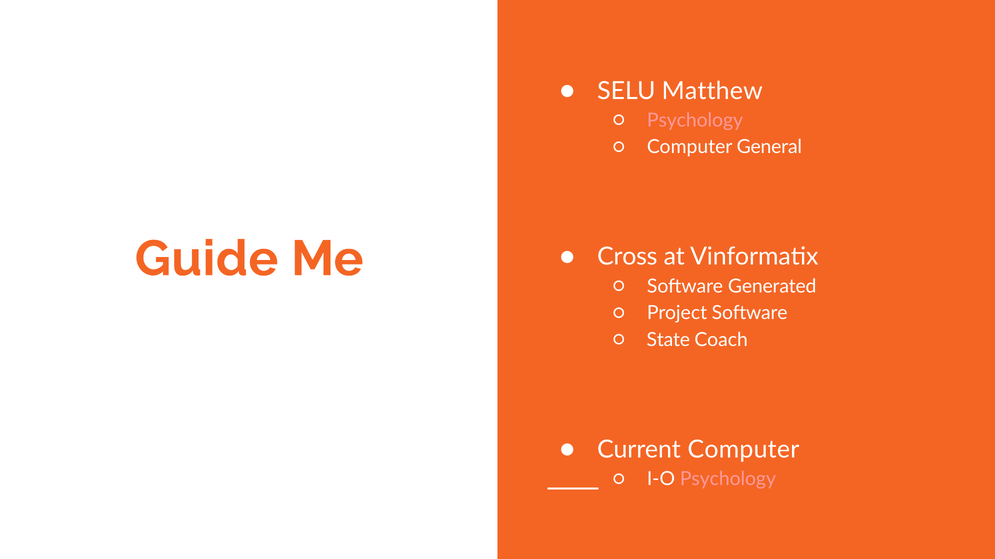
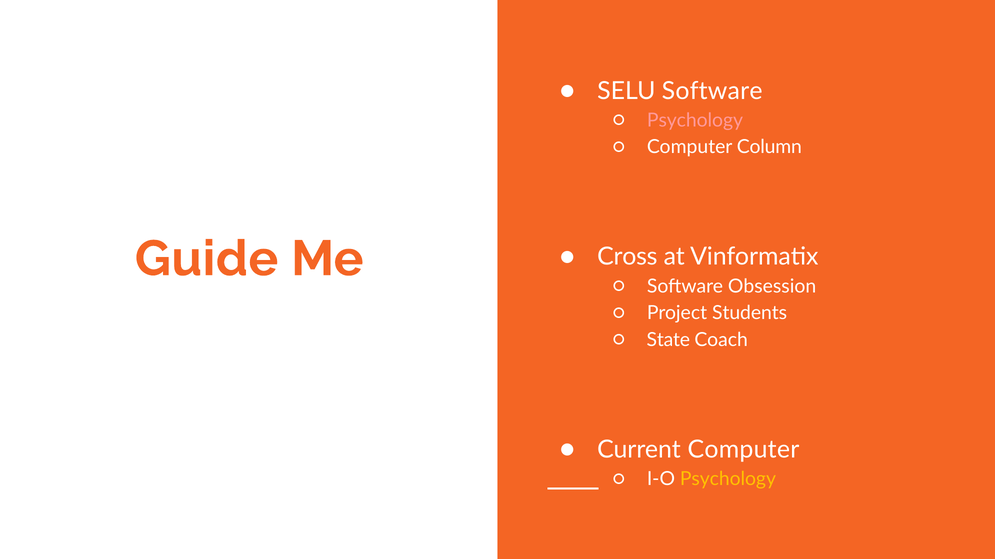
SELU Matthew: Matthew -> Software
General: General -> Column
Generated: Generated -> Obsession
Project Software: Software -> Students
Psychology at (728, 480) colour: pink -> yellow
